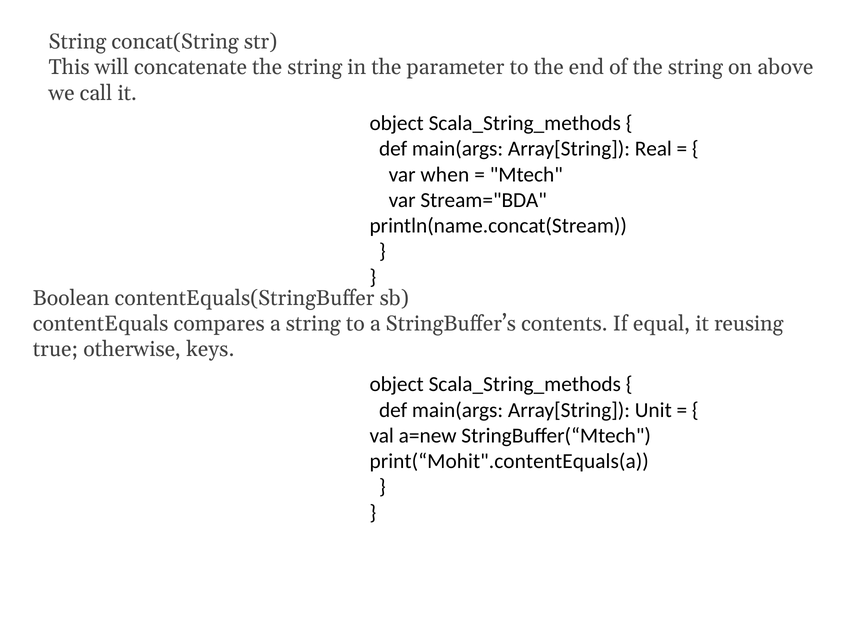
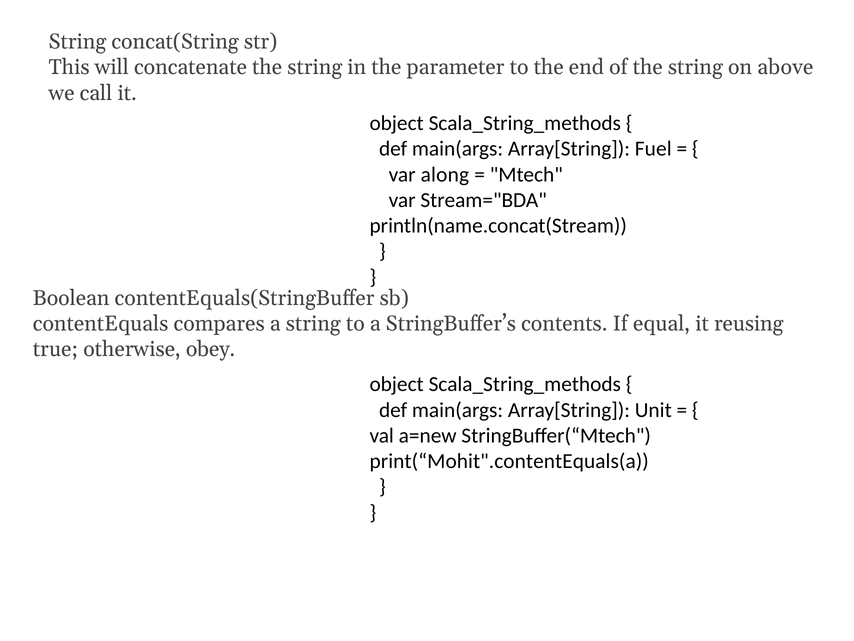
Real: Real -> Fuel
when: when -> along
keys: keys -> obey
